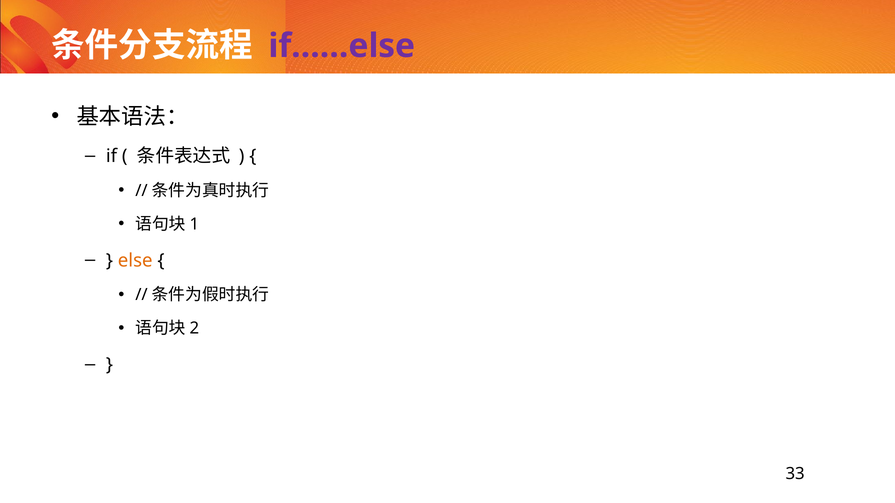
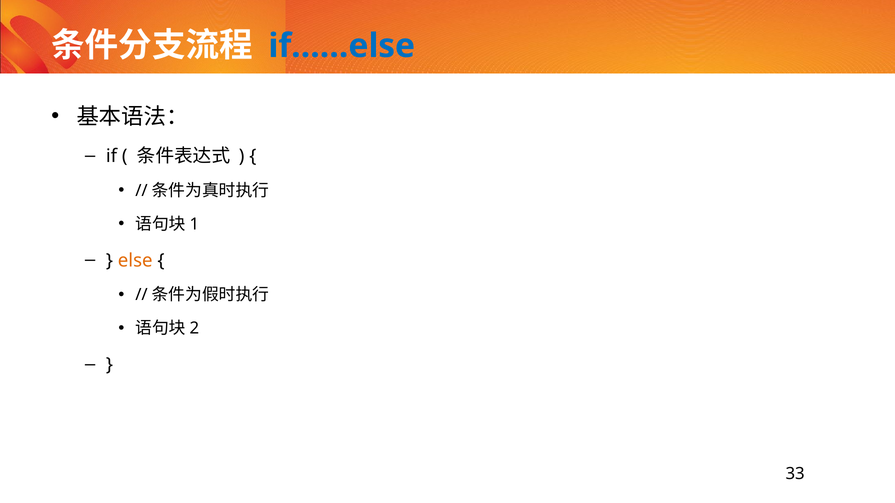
if……else colour: purple -> blue
